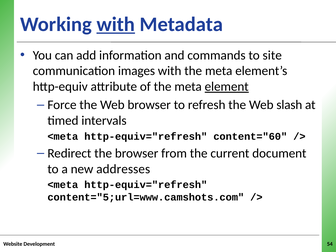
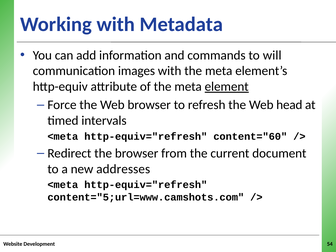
with at (116, 24) underline: present -> none
site: site -> will
slash: slash -> head
